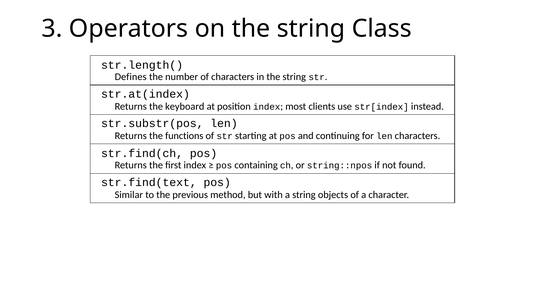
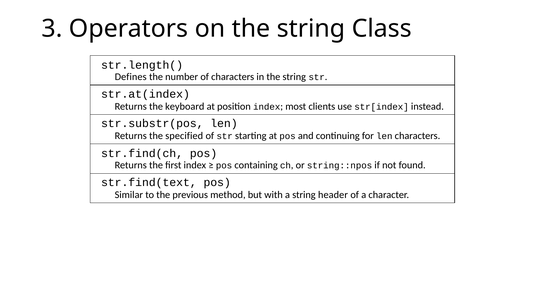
functions: functions -> specified
objects: objects -> header
